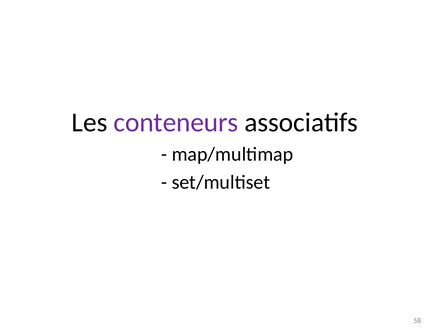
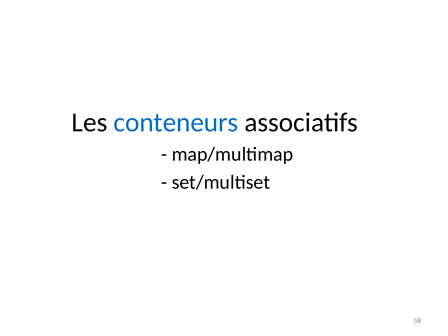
conteneurs colour: purple -> blue
